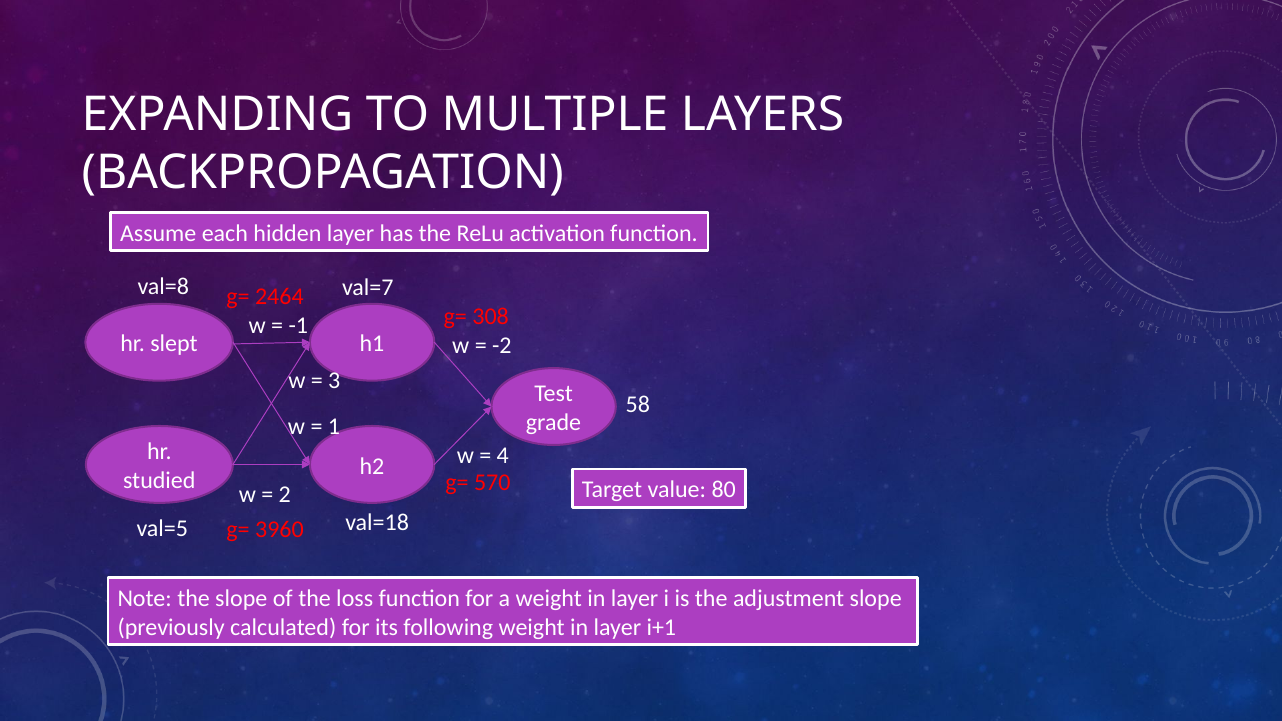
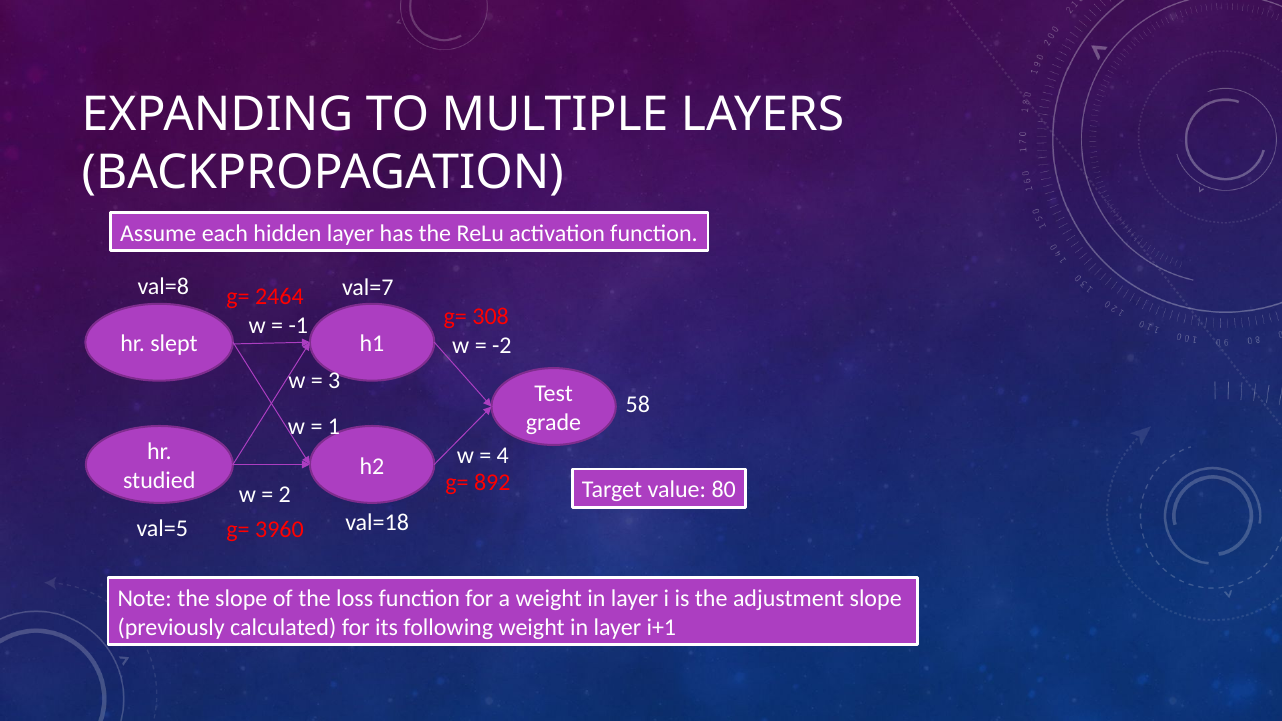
570: 570 -> 892
